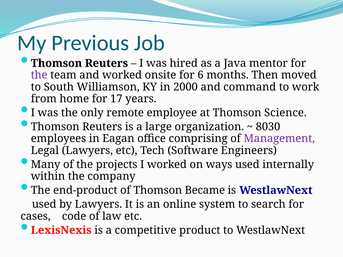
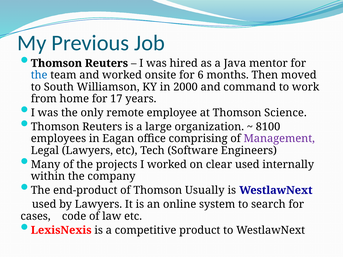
the at (39, 75) colour: purple -> blue
8030: 8030 -> 8100
ways: ways -> clear
Became: Became -> Usually
